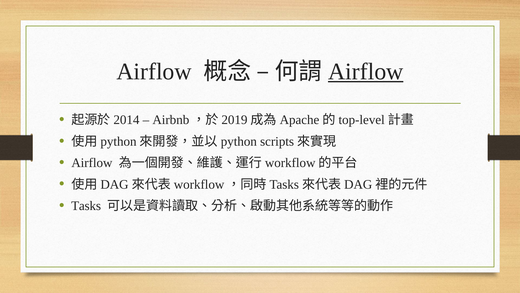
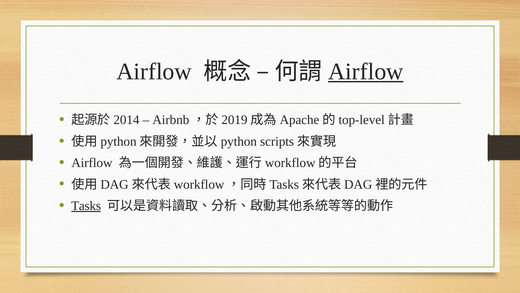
Tasks underline: none -> present
